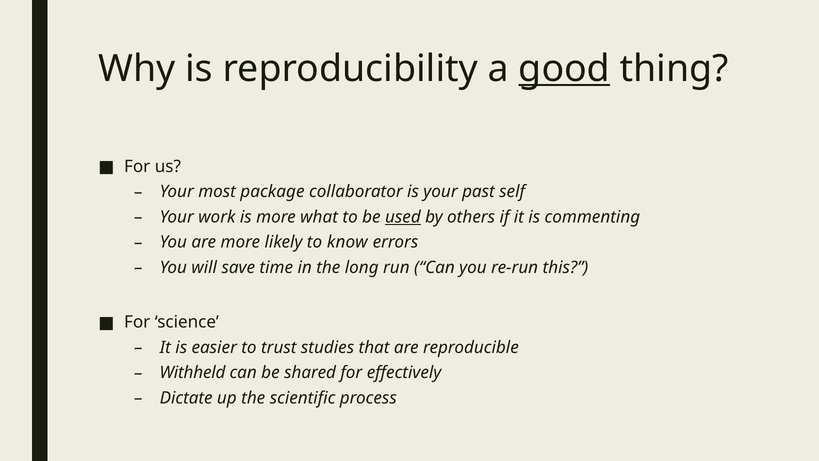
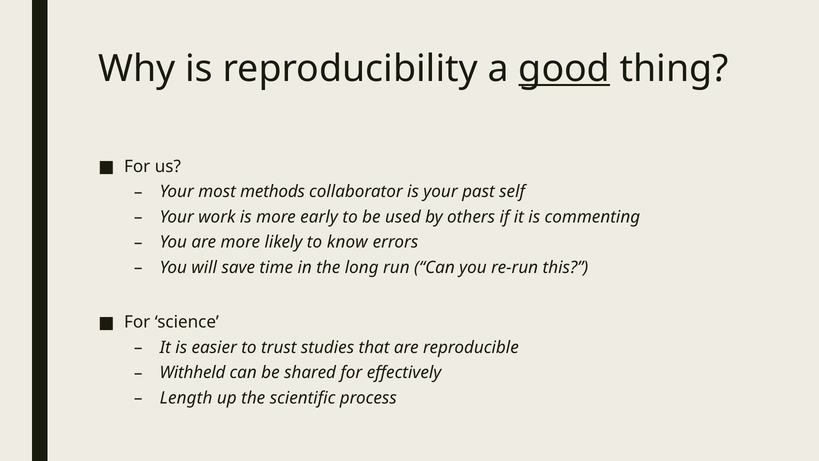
package: package -> methods
what: what -> early
used underline: present -> none
Dictate: Dictate -> Length
